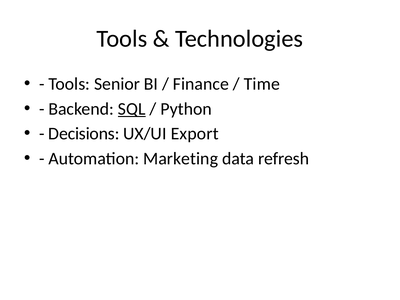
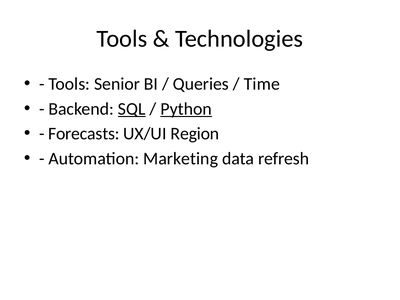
Finance: Finance -> Queries
Python underline: none -> present
Decisions: Decisions -> Forecasts
Export: Export -> Region
